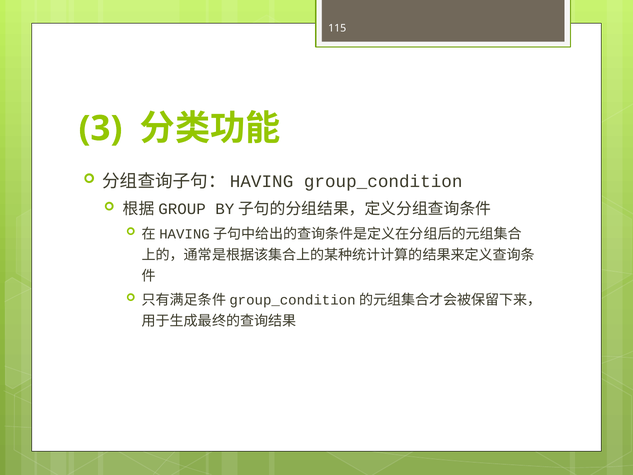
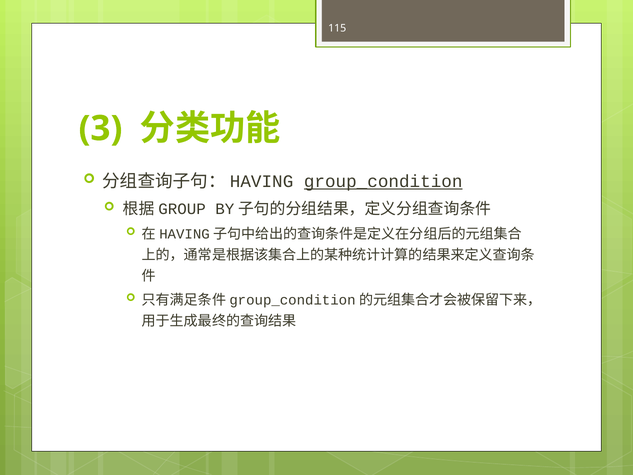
group_condition underline: none -> present
